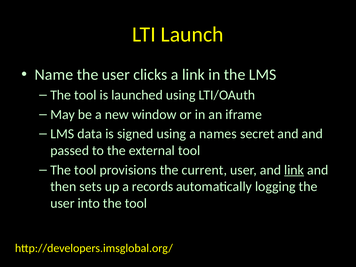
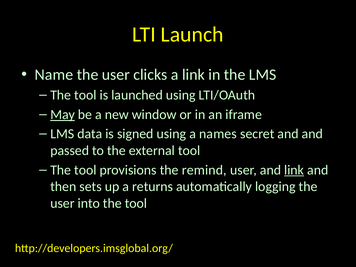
May underline: none -> present
current: current -> remind
records: records -> returns
